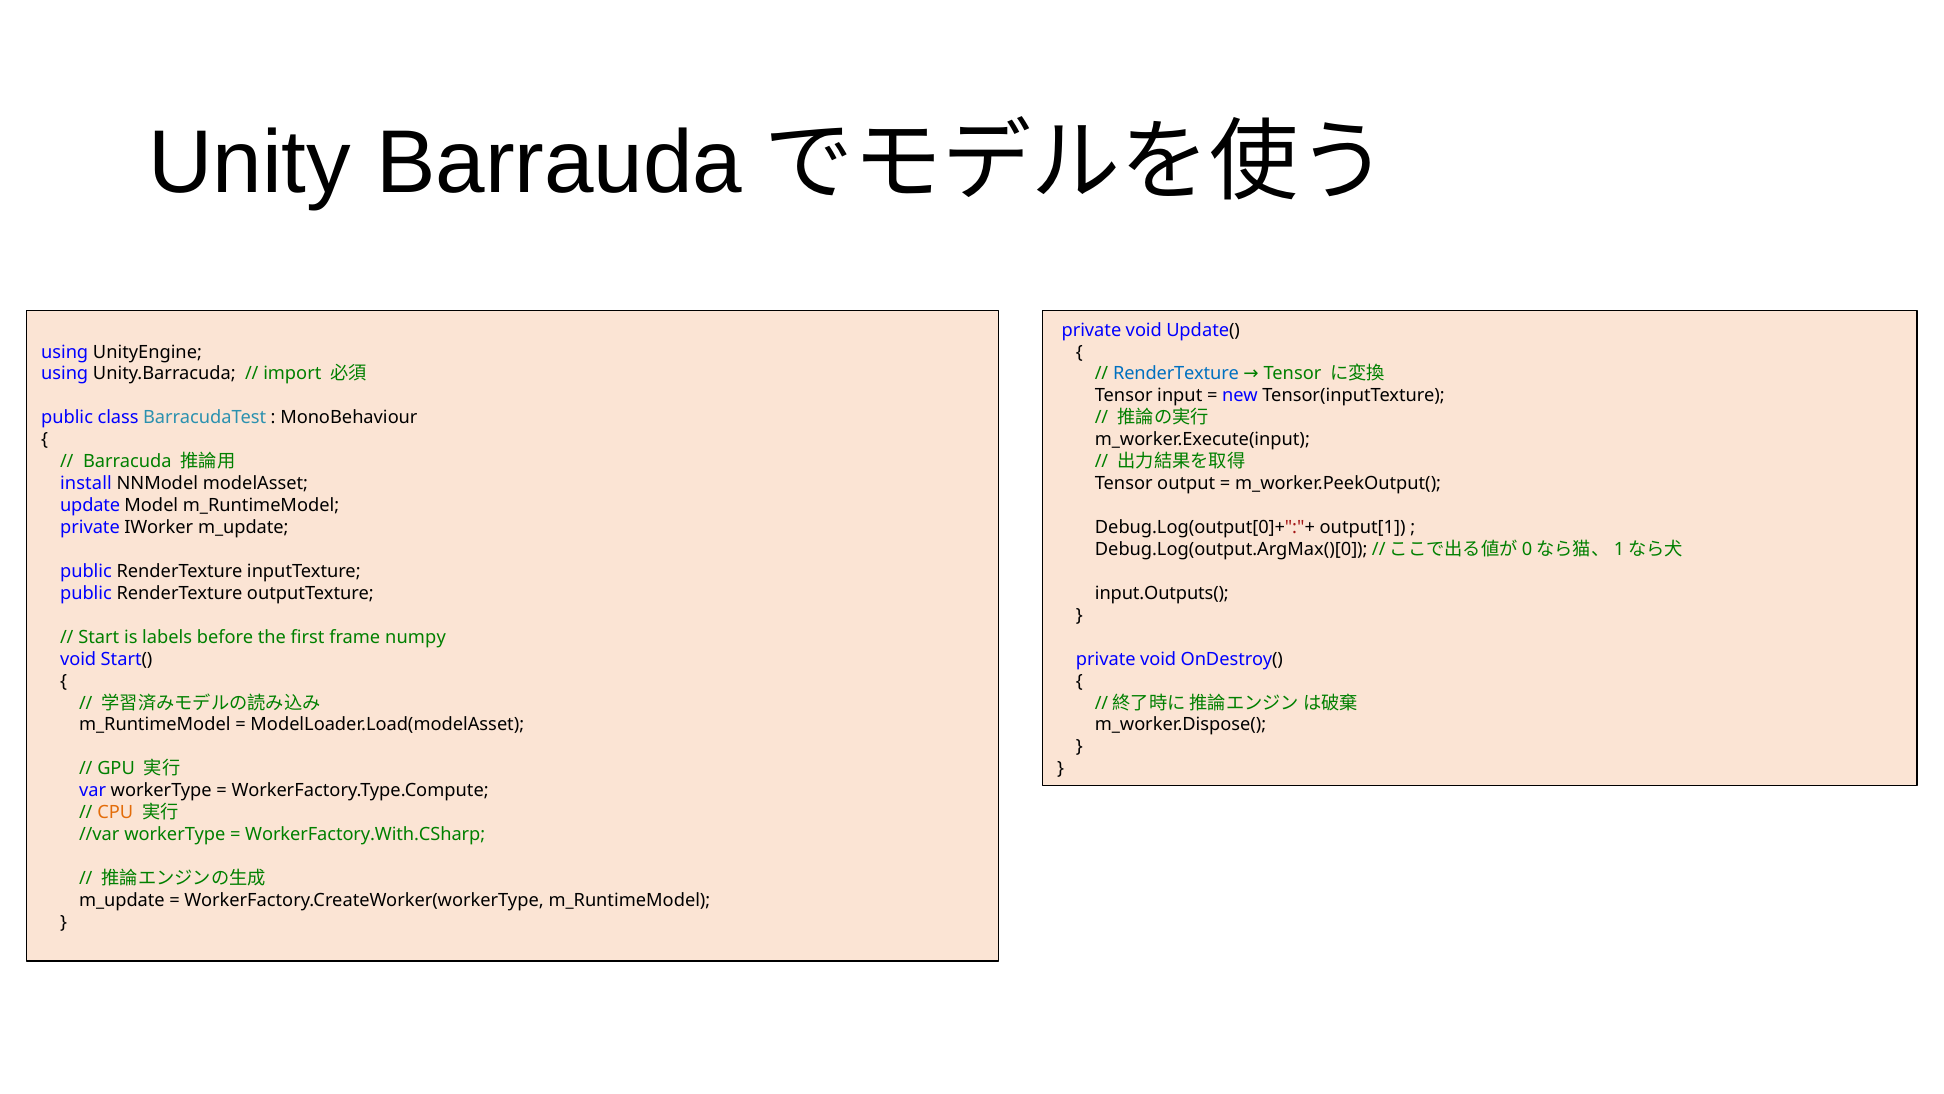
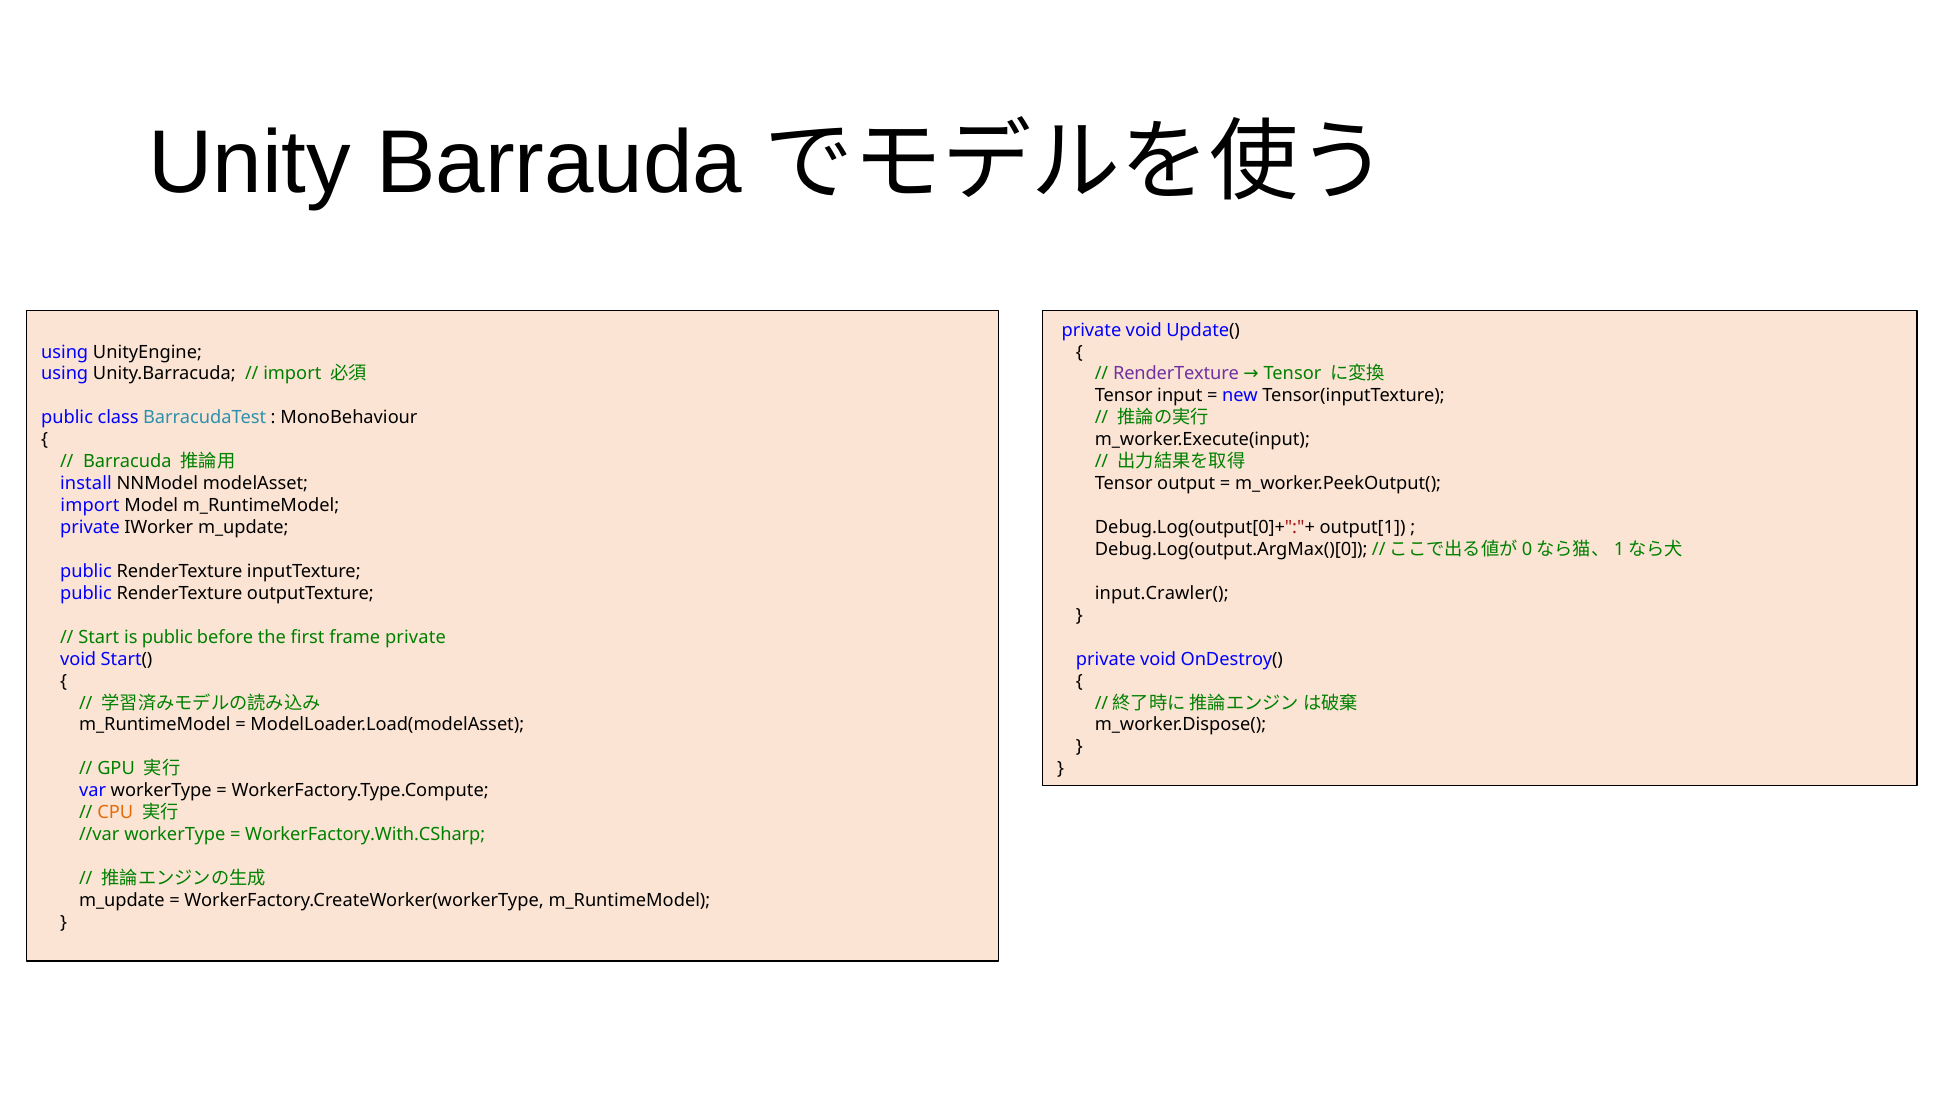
RenderTexture at (1176, 374) colour: blue -> purple
update at (90, 505): update -> import
input.Outputs(: input.Outputs( -> input.Crawler(
is labels: labels -> public
frame numpy: numpy -> private
